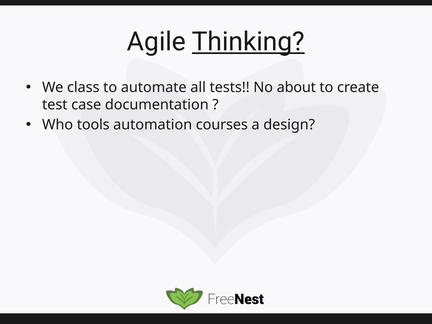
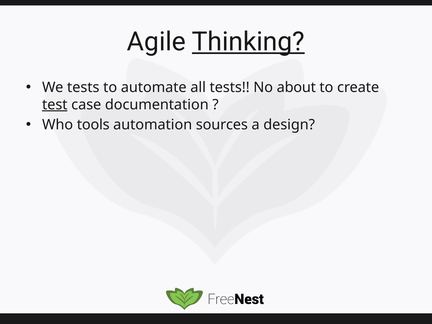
We class: class -> tests
test underline: none -> present
courses: courses -> sources
